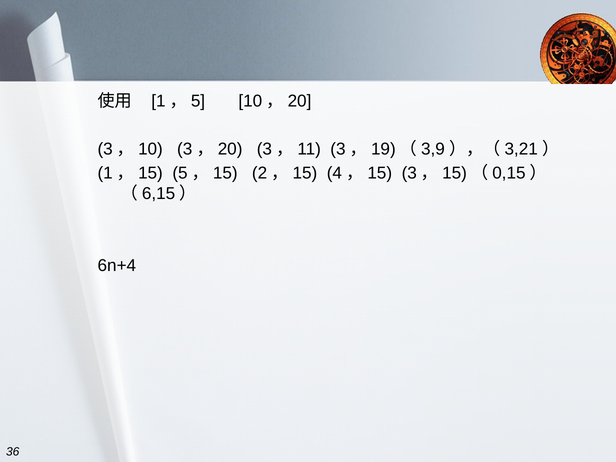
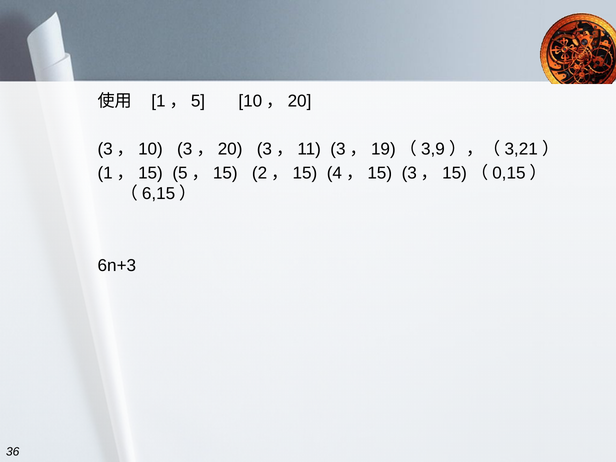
6n+4: 6n+4 -> 6n+3
